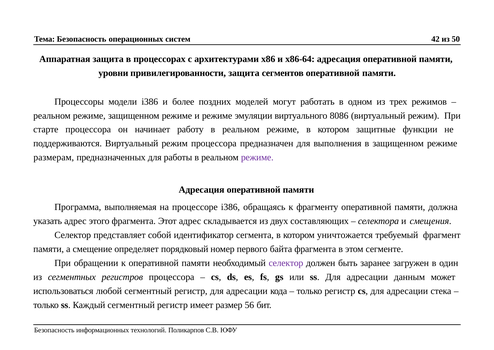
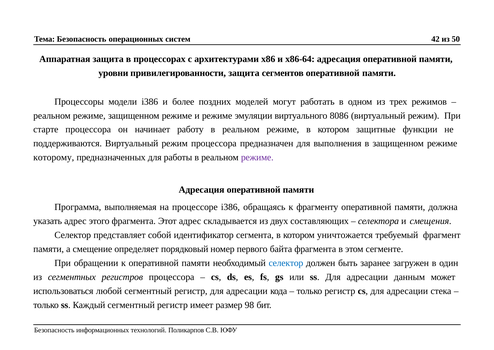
размерам: размерам -> которому
селектор at (286, 263) colour: purple -> blue
56: 56 -> 98
